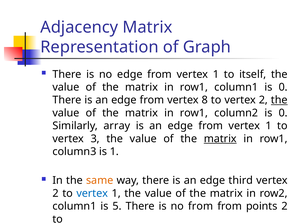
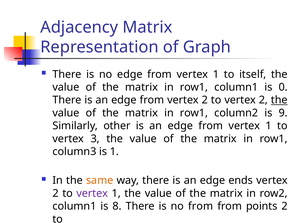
from vertex 8: 8 -> 2
column2 is 0: 0 -> 9
array: array -> other
matrix at (220, 139) underline: present -> none
third: third -> ends
vertex at (92, 193) colour: blue -> purple
5: 5 -> 8
